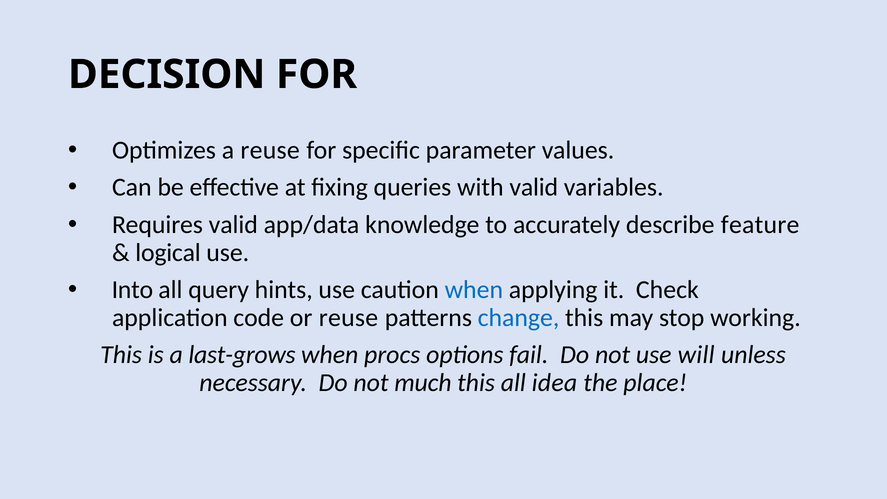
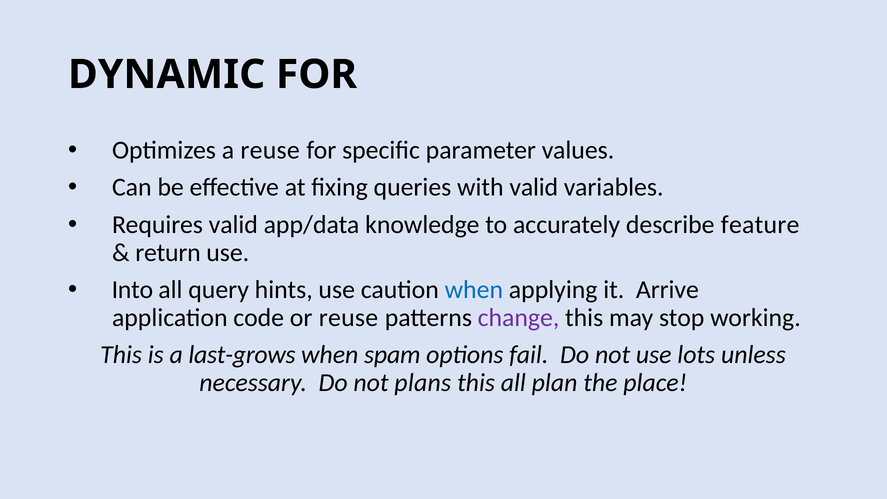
DECISION: DECISION -> DYNAMIC
logical: logical -> return
Check: Check -> Arrive
change colour: blue -> purple
procs: procs -> spam
will: will -> lots
much: much -> plans
idea: idea -> plan
